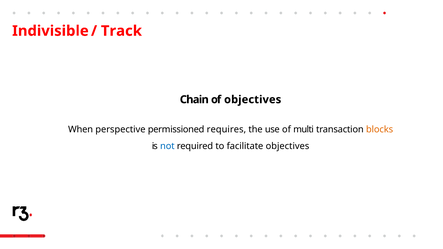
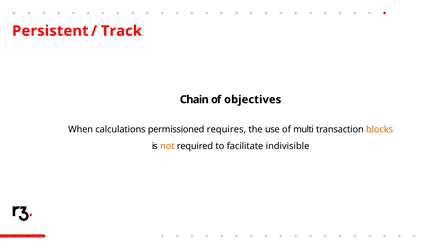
Indivisible: Indivisible -> Persistent
perspective: perspective -> calculations
not colour: blue -> orange
facilitate objectives: objectives -> indivisible
